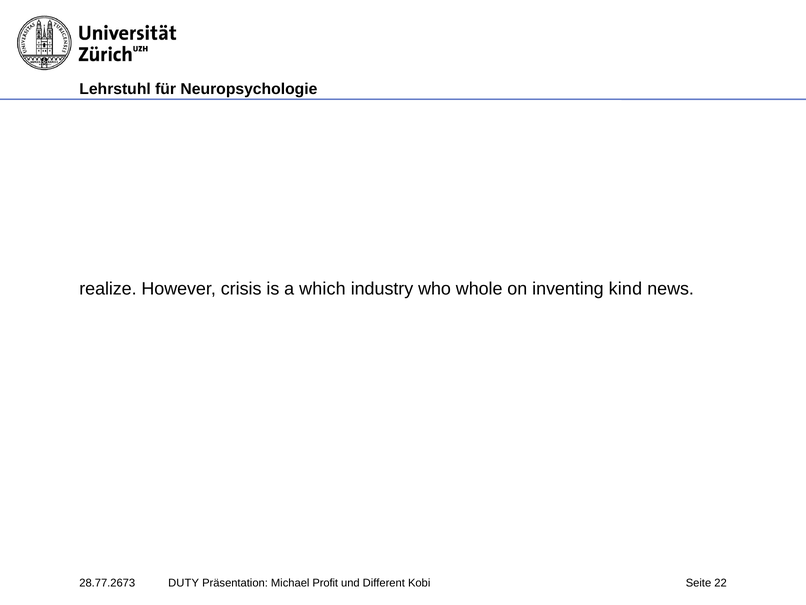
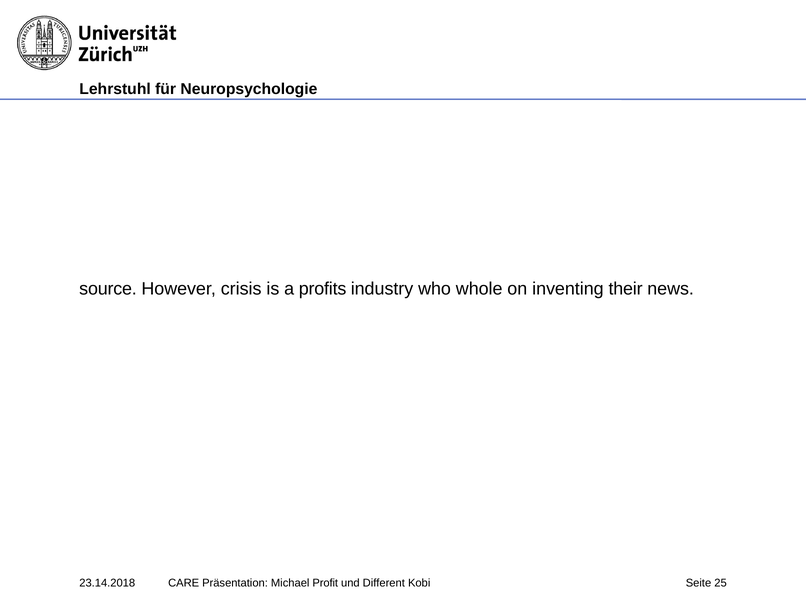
realize: realize -> source
which: which -> profits
kind: kind -> their
28.77.2673: 28.77.2673 -> 23.14.2018
DUTY: DUTY -> CARE
22: 22 -> 25
